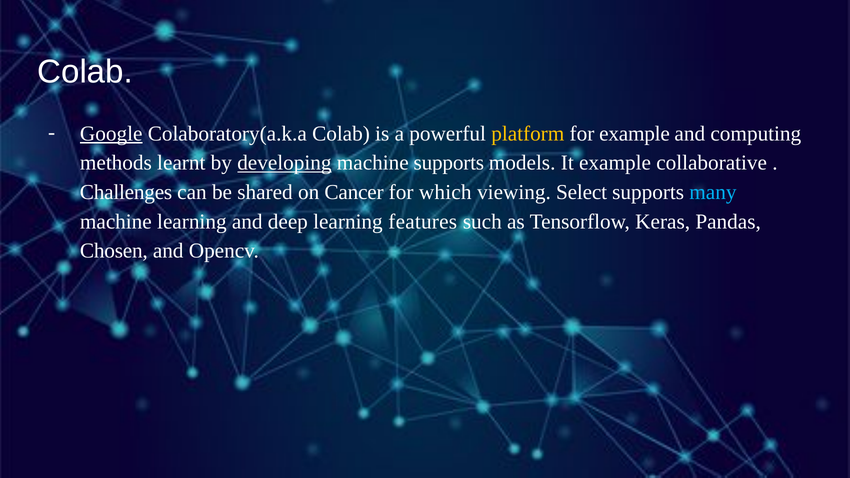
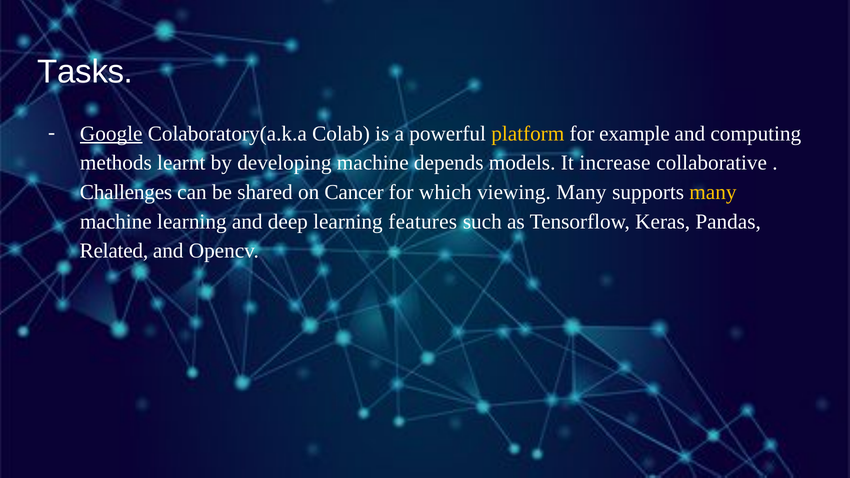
Colab at (85, 72): Colab -> Tasks
developing underline: present -> none
machine supports: supports -> depends
It example: example -> increase
viewing Select: Select -> Many
many at (713, 192) colour: light blue -> yellow
Chosen: Chosen -> Related
